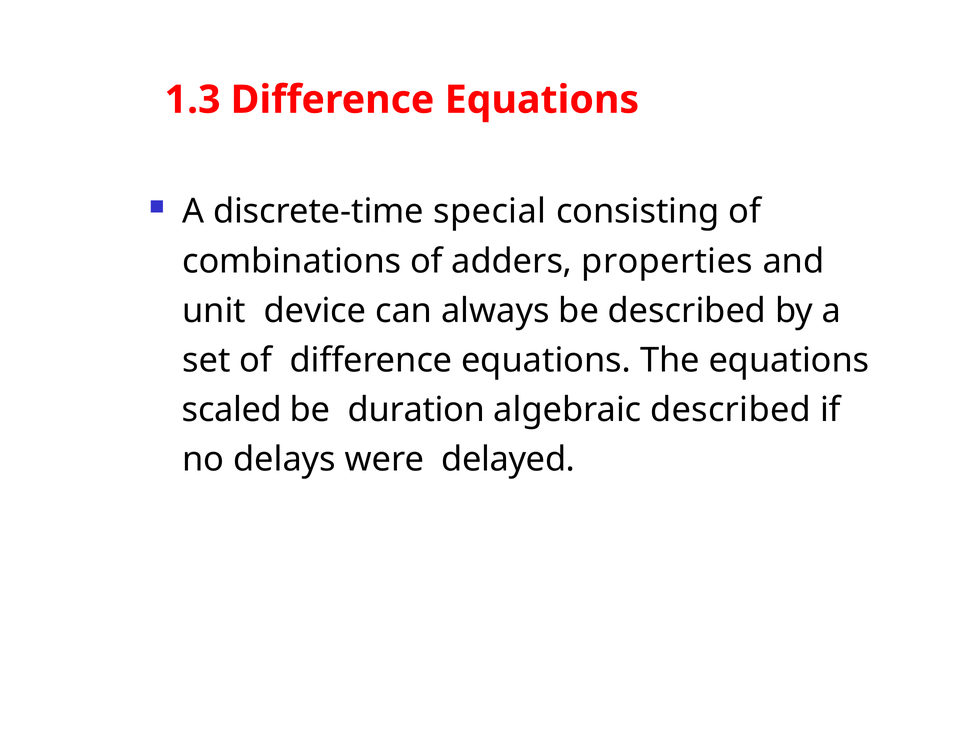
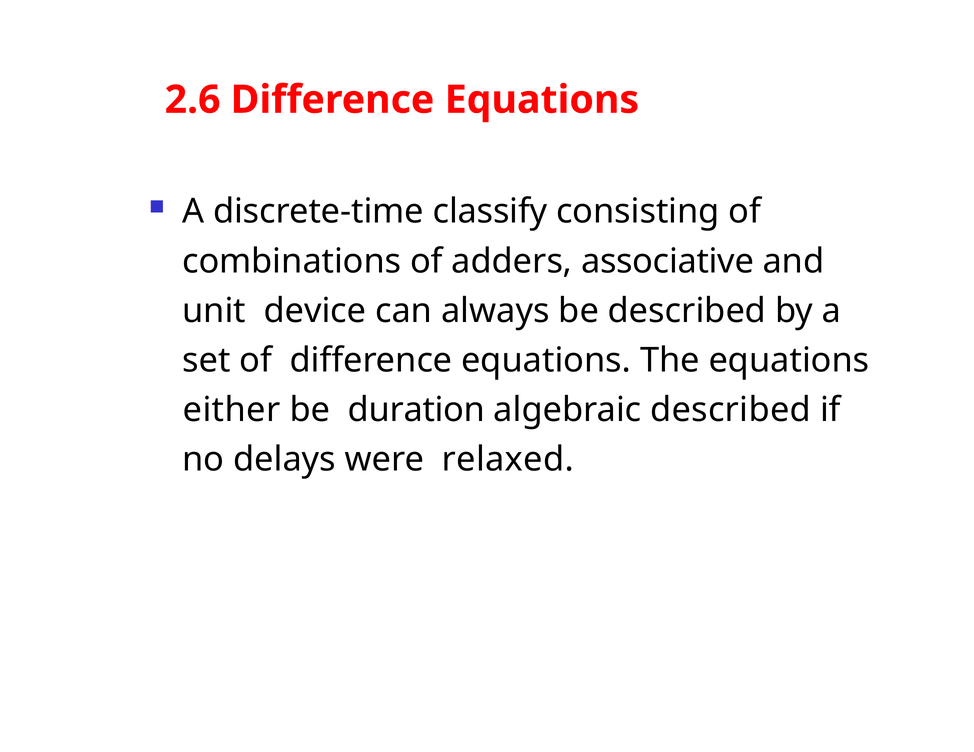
1.3: 1.3 -> 2.6
special: special -> classify
properties: properties -> associative
scaled: scaled -> either
delayed: delayed -> relaxed
